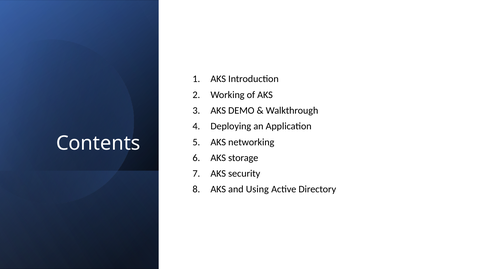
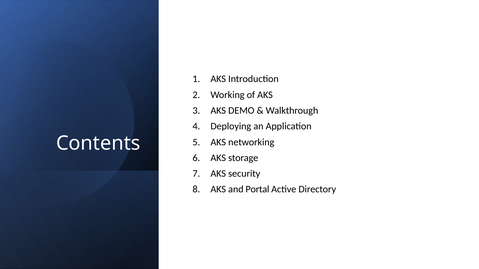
Using: Using -> Portal
